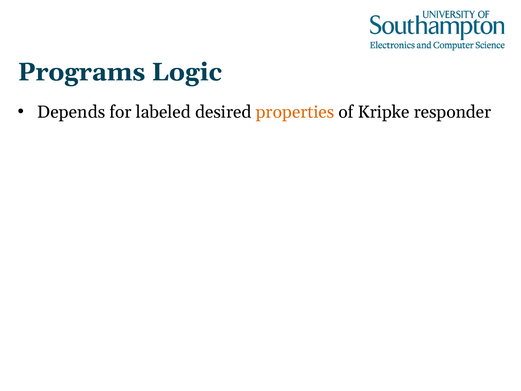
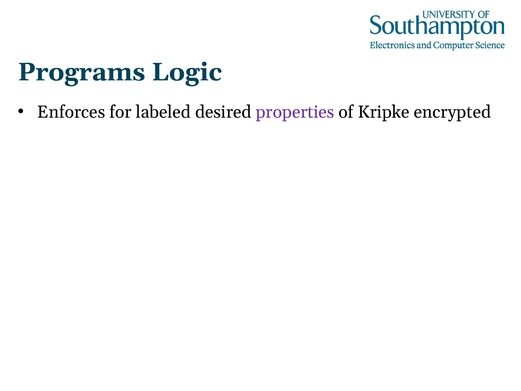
Depends: Depends -> Enforces
properties colour: orange -> purple
responder: responder -> encrypted
